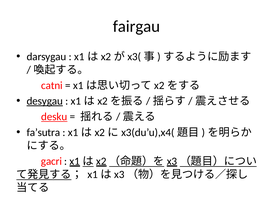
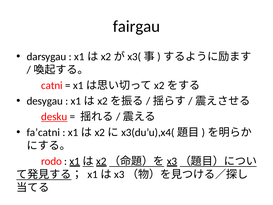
desygau underline: present -> none
fa’sutra: fa’sutra -> fa’catni
gacri: gacri -> rodo
